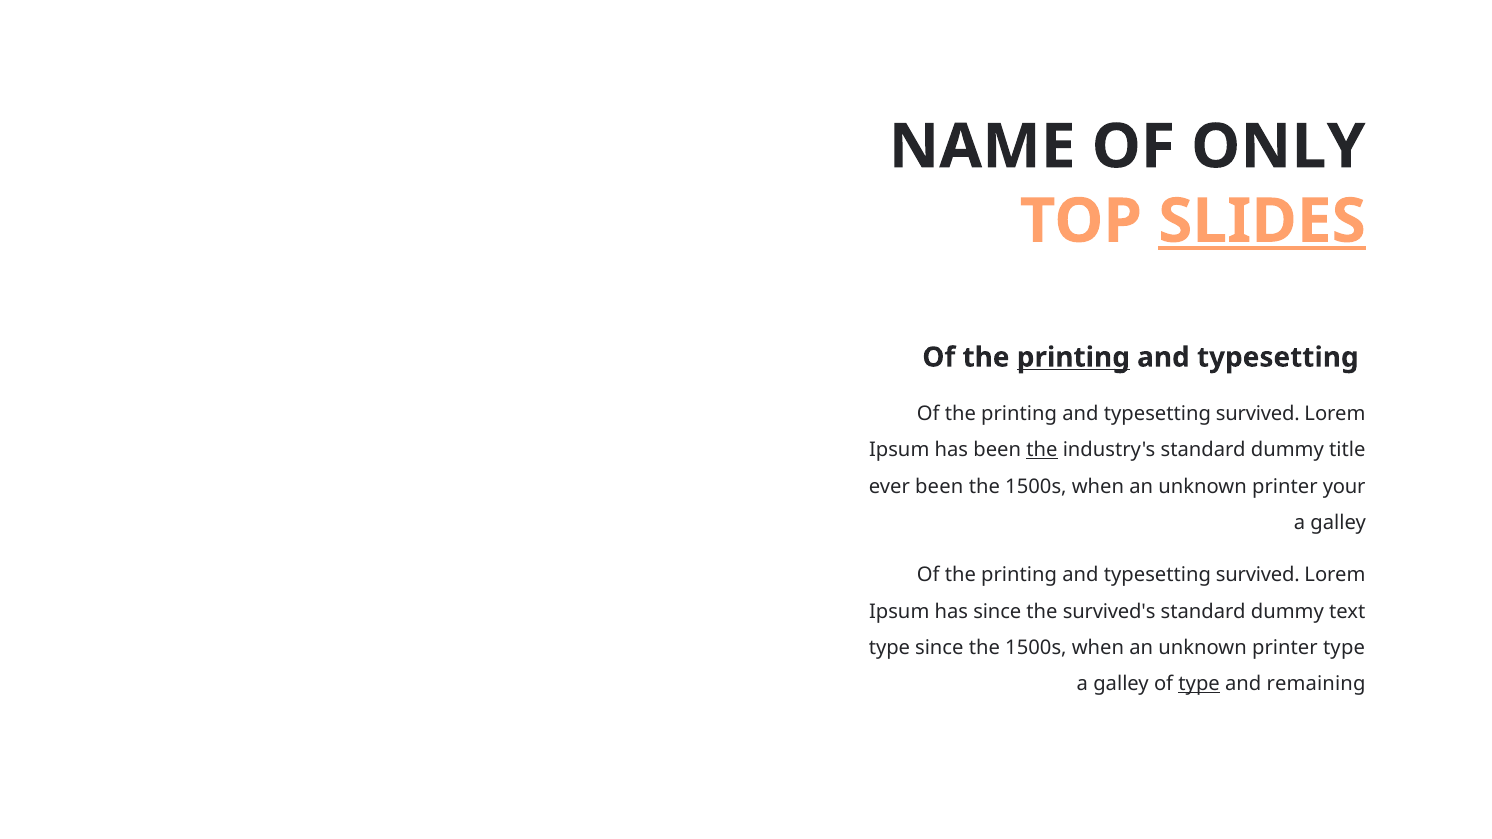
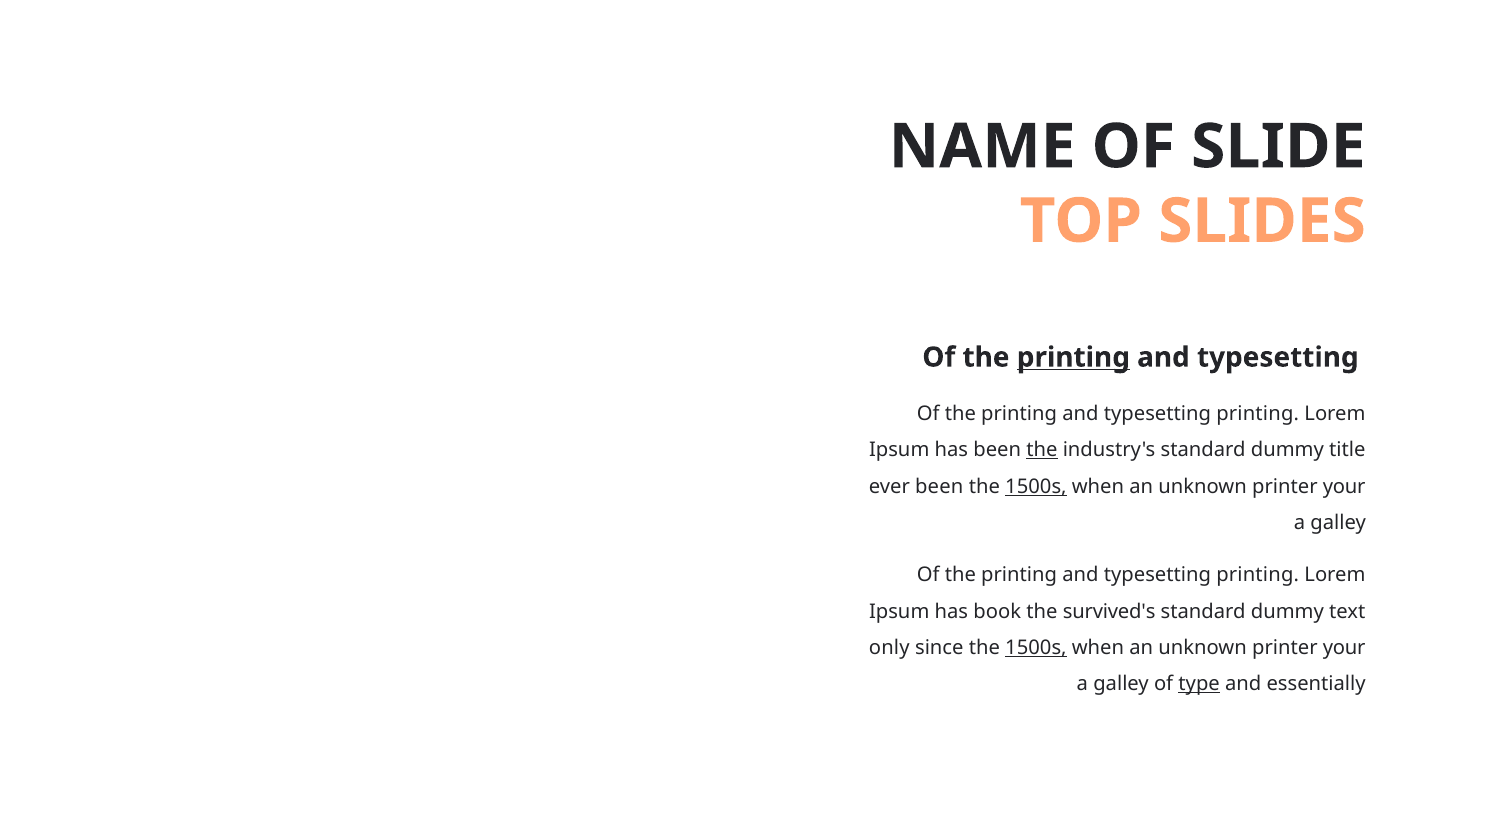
ONLY: ONLY -> SLIDE
SLIDES underline: present -> none
survived at (1258, 414): survived -> printing
1500s at (1036, 487) underline: none -> present
survived at (1258, 575): survived -> printing
has since: since -> book
type at (889, 648): type -> only
1500s at (1036, 648) underline: none -> present
type at (1344, 648): type -> your
remaining: remaining -> essentially
